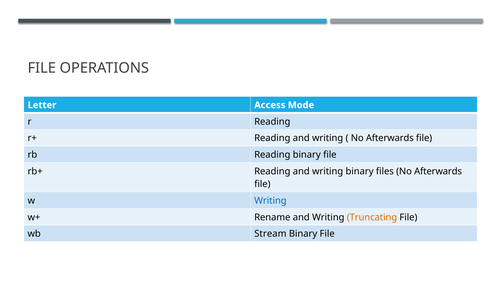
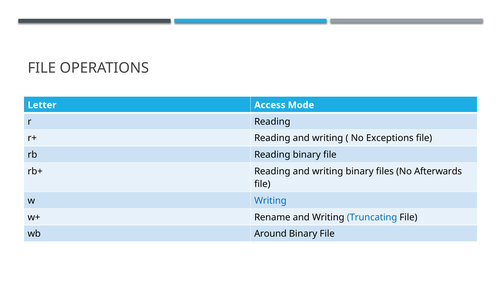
Afterwards at (390, 138): Afterwards -> Exceptions
Truncating colour: orange -> blue
Stream: Stream -> Around
